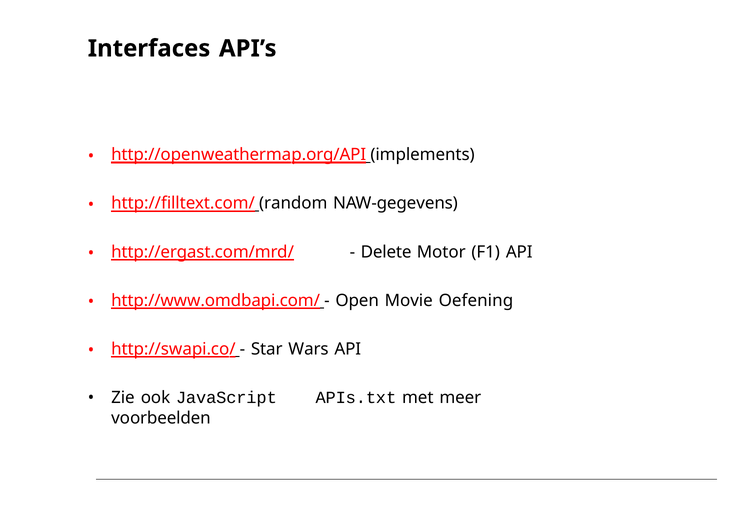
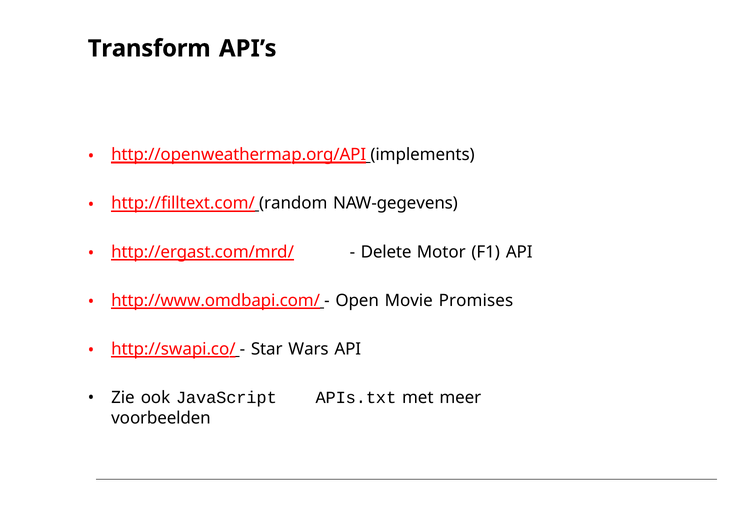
Interfaces: Interfaces -> Transform
Oefening: Oefening -> Promises
